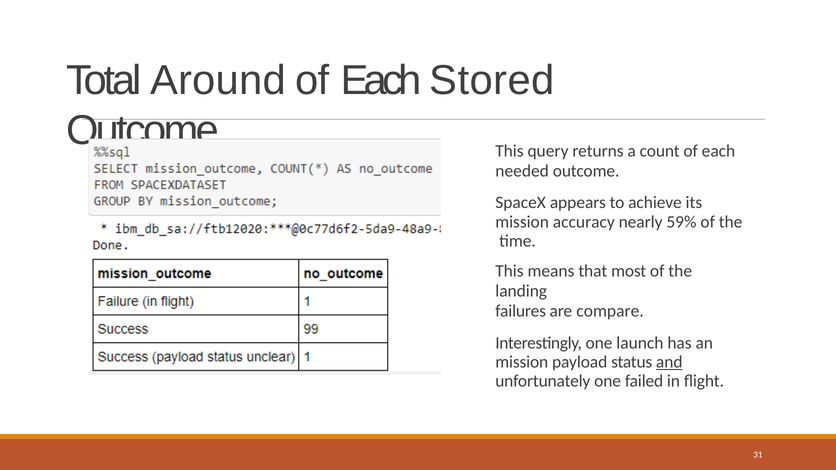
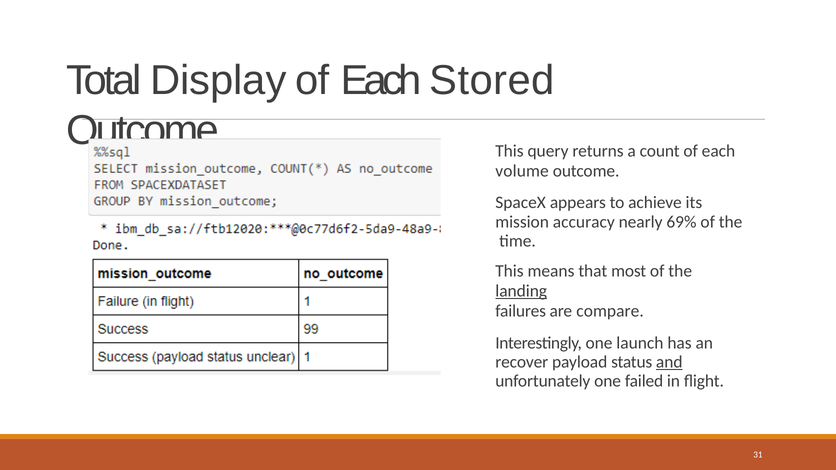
Around: Around -> Display
needed: needed -> volume
59%: 59% -> 69%
landing underline: none -> present
mission at (522, 362): mission -> recover
